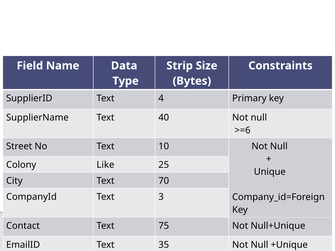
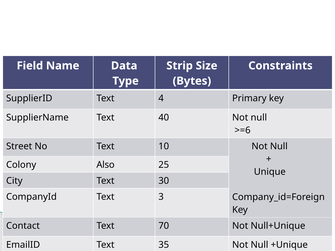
Like: Like -> Also
70: 70 -> 30
75: 75 -> 70
